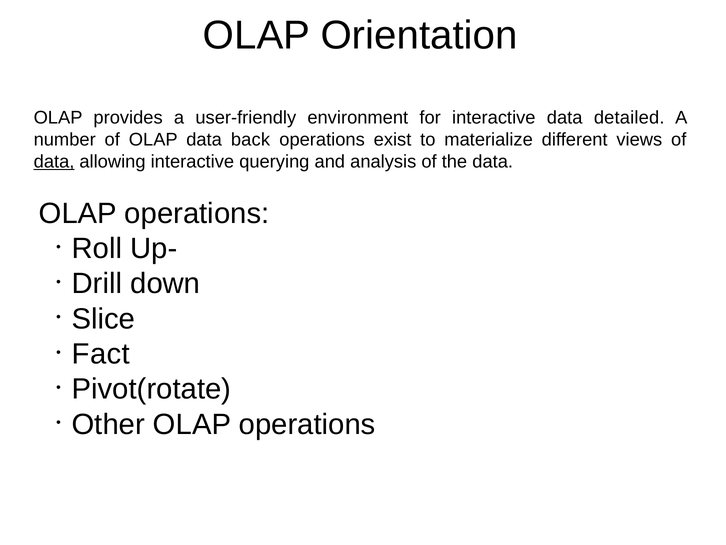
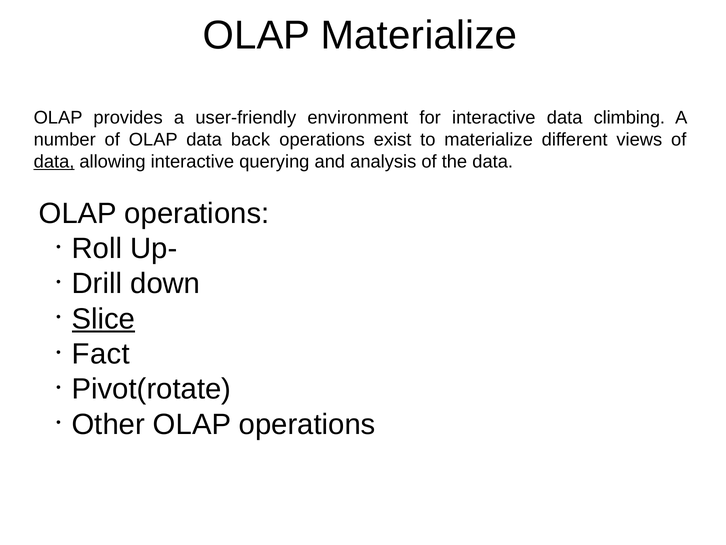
OLAP Orientation: Orientation -> Materialize
detailed: detailed -> climbing
Slice underline: none -> present
